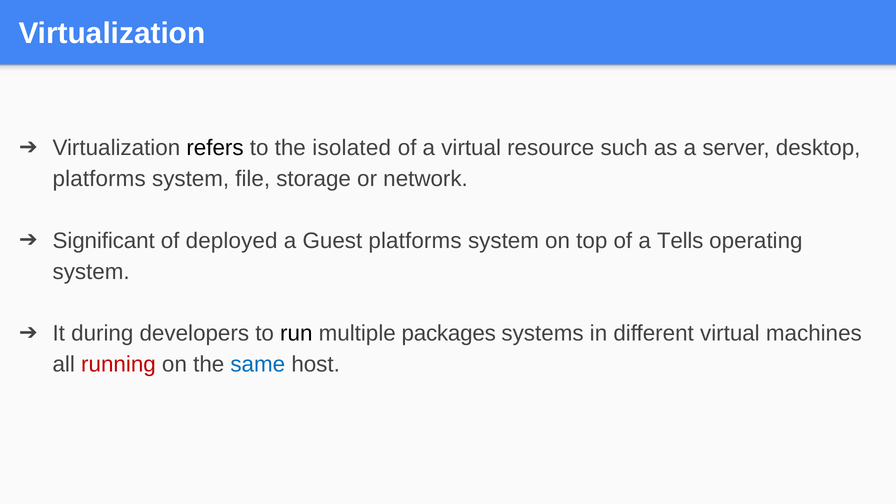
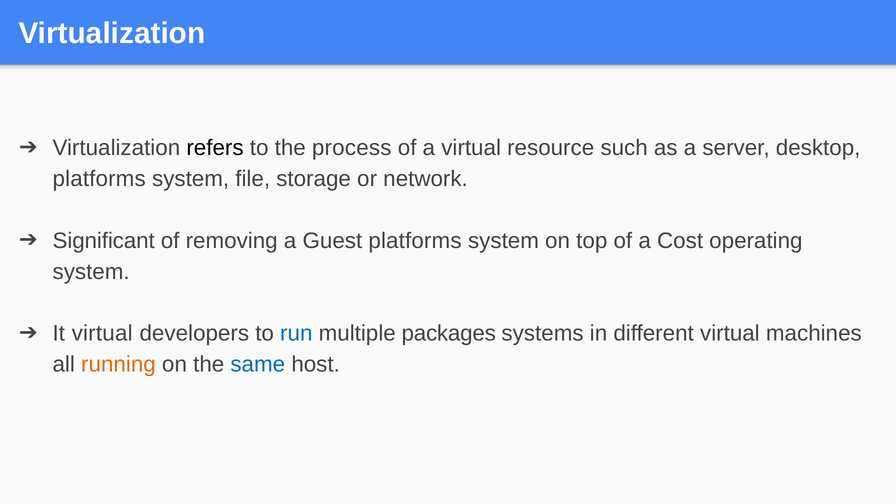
isolated: isolated -> process
deployed: deployed -> removing
Tells: Tells -> Cost
It during: during -> virtual
run colour: black -> blue
running colour: red -> orange
